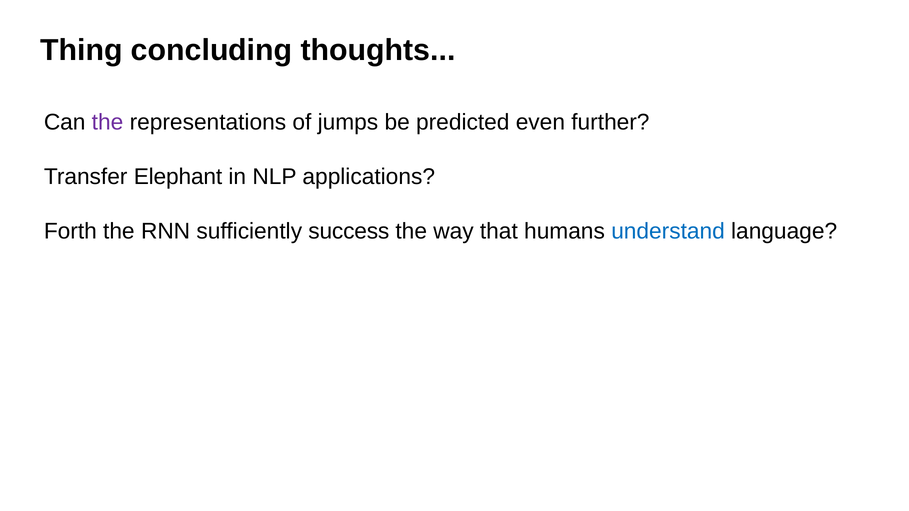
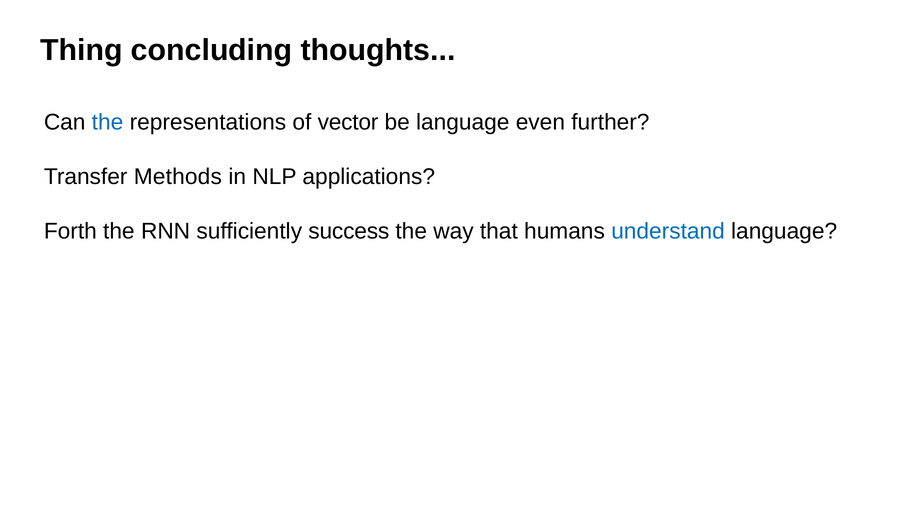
the at (108, 122) colour: purple -> blue
jumps: jumps -> vector
be predicted: predicted -> language
Elephant: Elephant -> Methods
